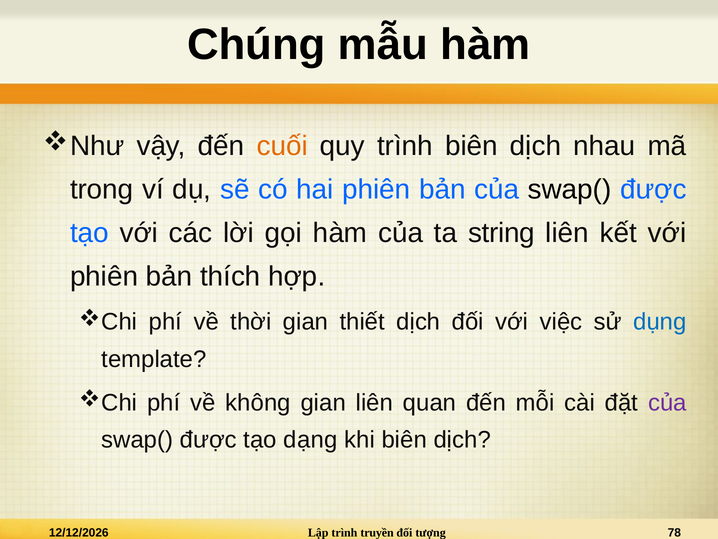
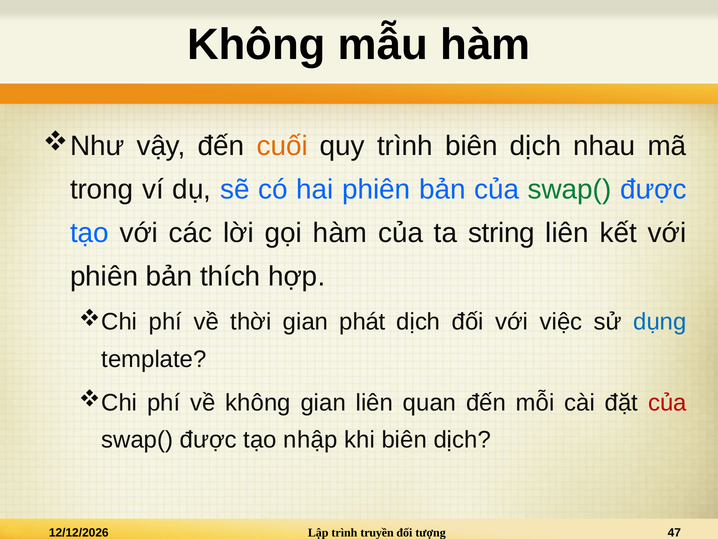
Chúng at (256, 45): Chúng -> Không
swap( at (570, 189) colour: black -> green
thiết: thiết -> phát
của at (667, 402) colour: purple -> red
dạng: dạng -> nhập
78: 78 -> 47
